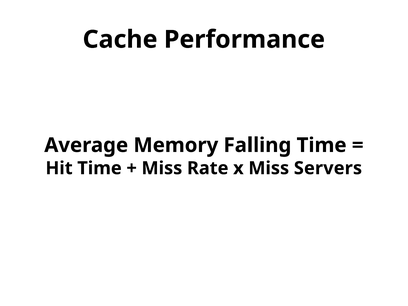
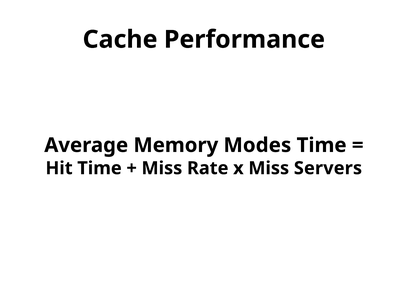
Falling: Falling -> Modes
